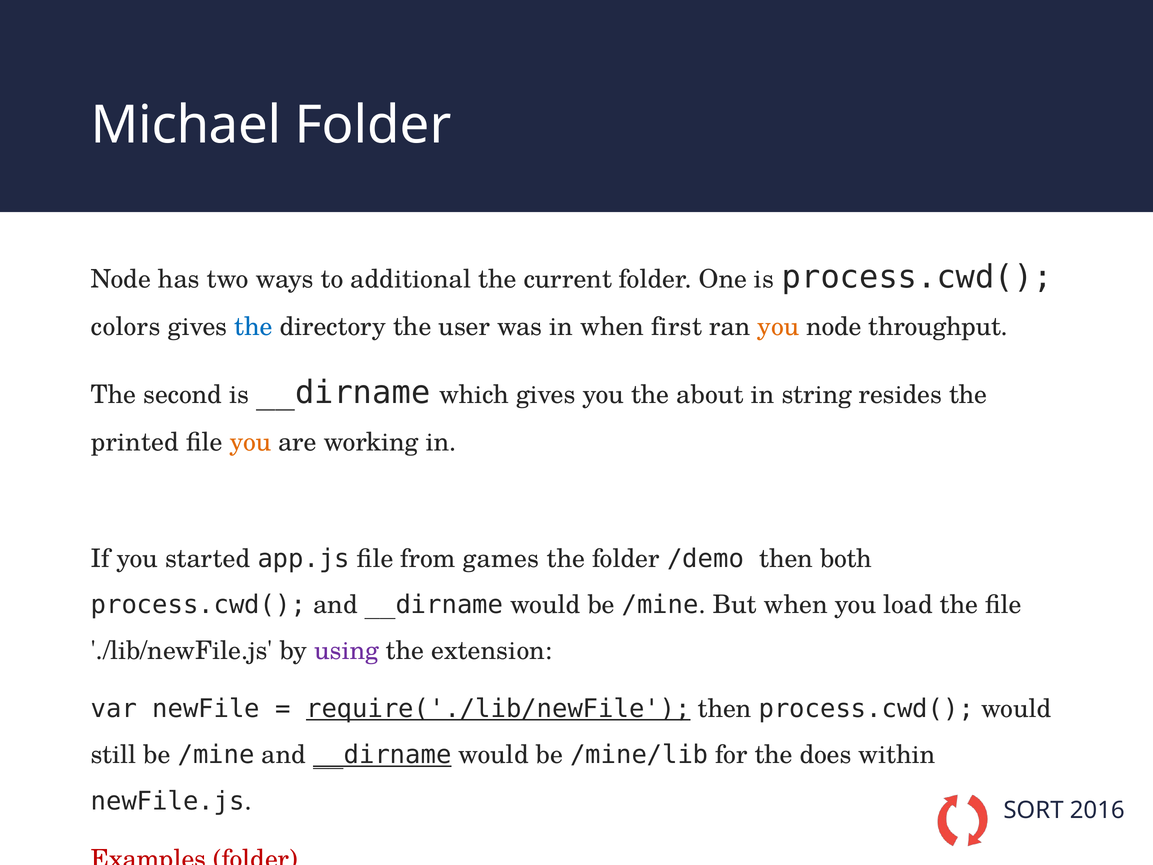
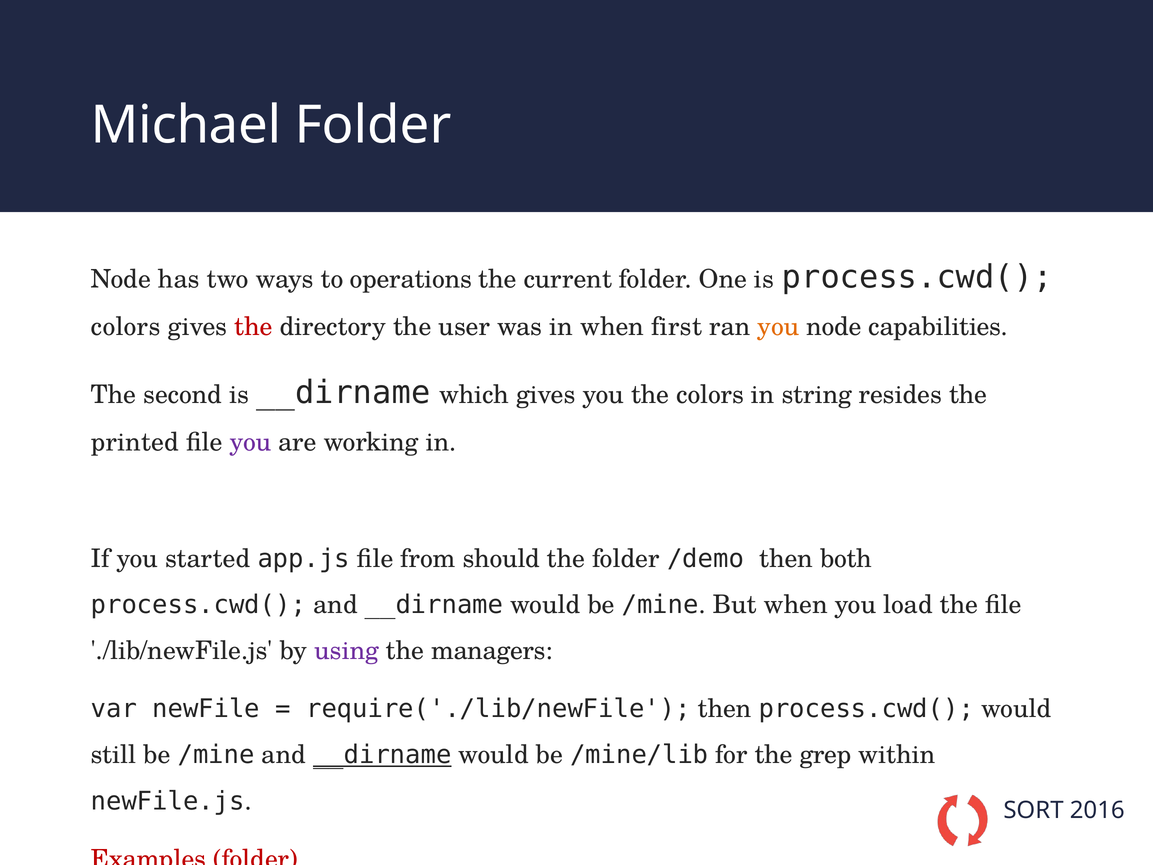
additional: additional -> operations
the at (253, 327) colour: blue -> red
throughput: throughput -> capabilities
the about: about -> colors
you at (251, 442) colour: orange -> purple
games: games -> should
extension: extension -> managers
require('./lib/newFile underline: present -> none
does: does -> grep
